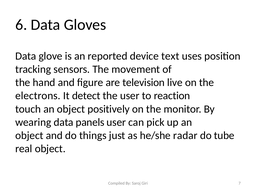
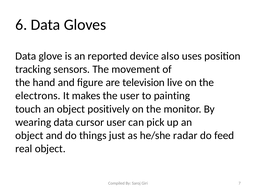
text: text -> also
detect: detect -> makes
reaction: reaction -> painting
panels: panels -> cursor
tube: tube -> feed
